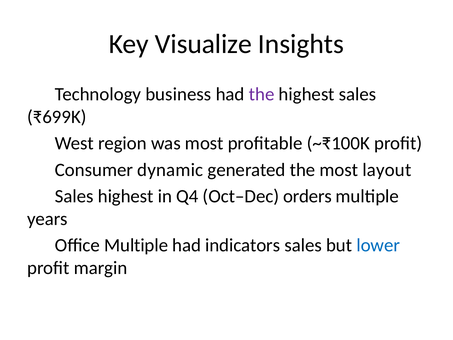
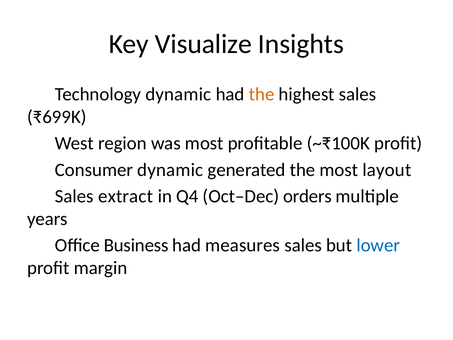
business at (178, 94): business -> dynamic
the at (262, 94) colour: purple -> orange
highest at (126, 196): highest -> extract
Multiple at (136, 245): Multiple -> Business
indicators: indicators -> measures
